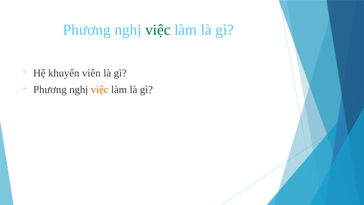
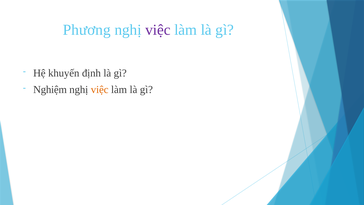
việc at (158, 30) colour: green -> purple
viên: viên -> định
Phương at (50, 89): Phương -> Nghiệm
